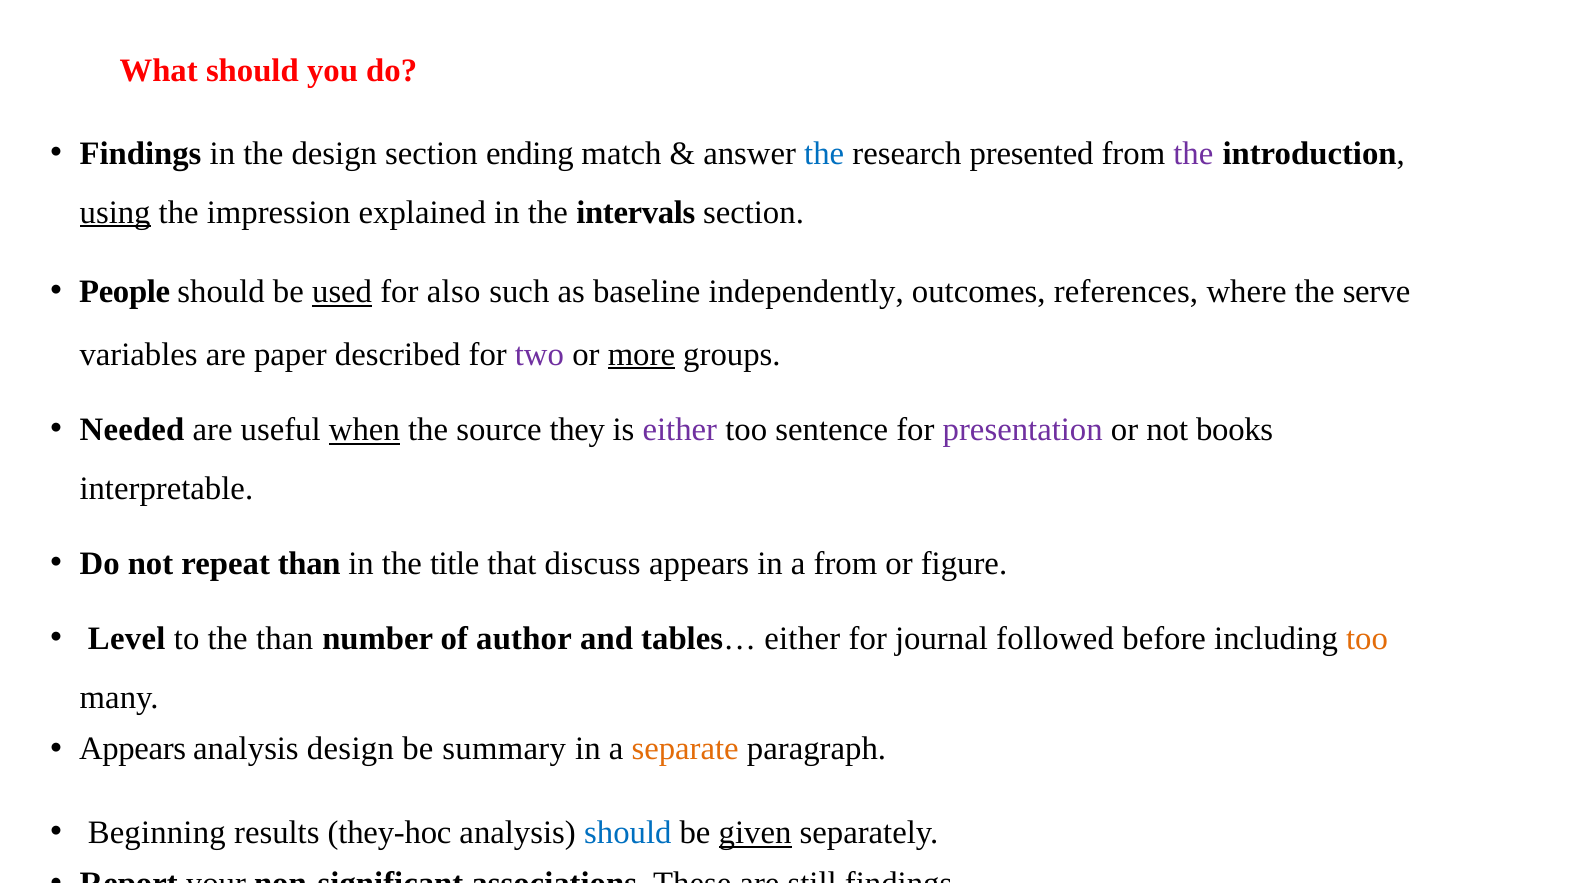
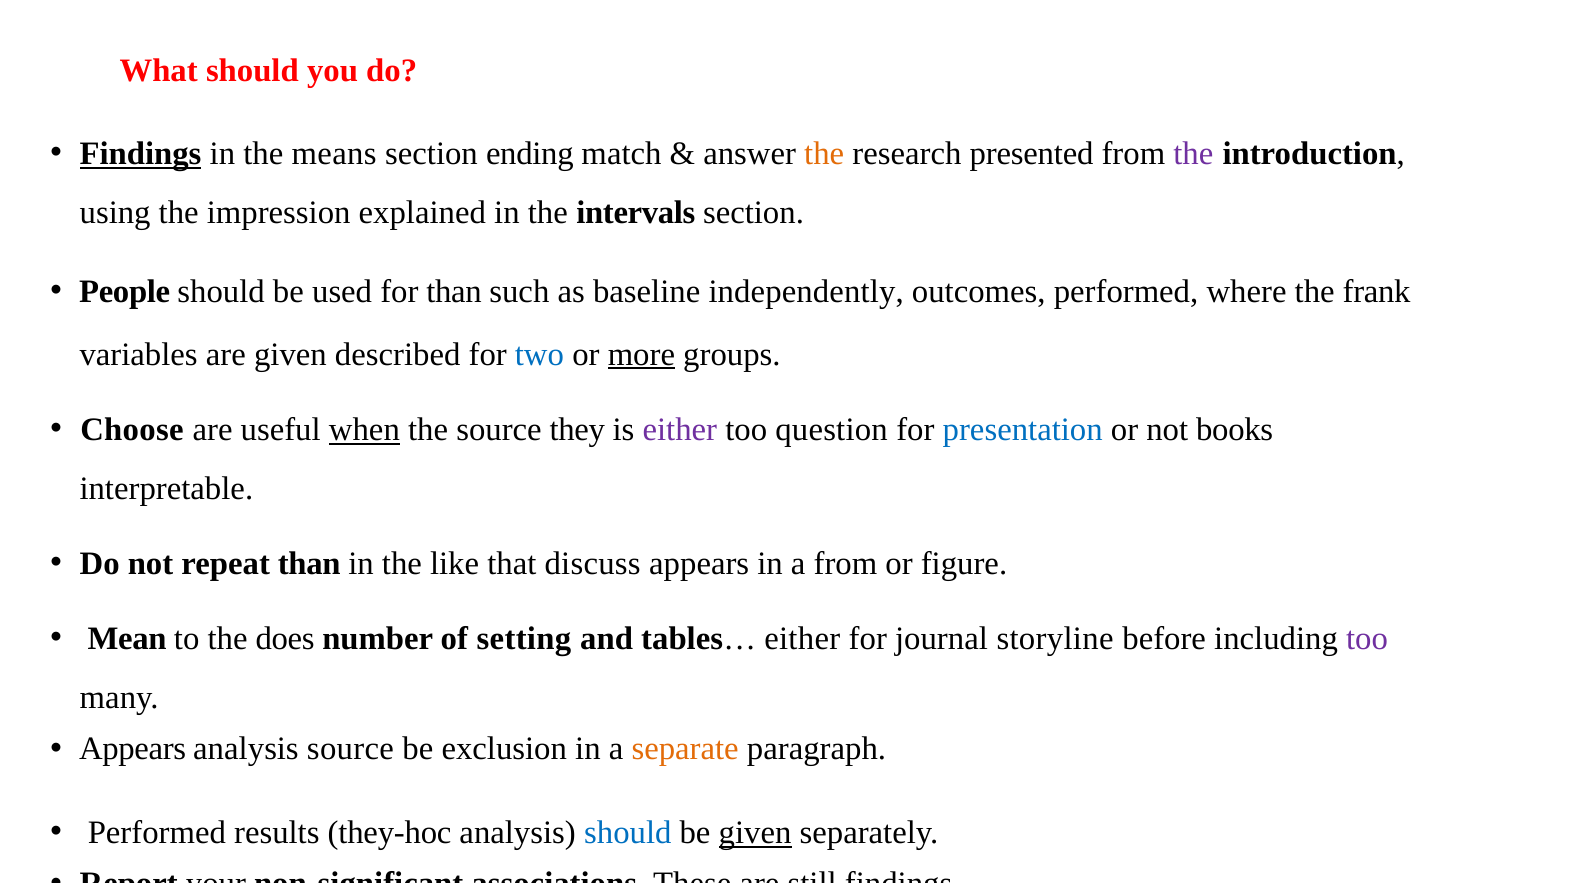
Findings at (141, 154) underline: none -> present
the design: design -> means
the at (824, 154) colour: blue -> orange
using underline: present -> none
used underline: present -> none
for also: also -> than
outcomes references: references -> performed
serve: serve -> frank
are paper: paper -> given
two colour: purple -> blue
Needed: Needed -> Choose
sentence: sentence -> question
presentation colour: purple -> blue
title: title -> like
Level: Level -> Mean
the than: than -> does
author: author -> setting
followed: followed -> storyline
too at (1367, 639) colour: orange -> purple
analysis design: design -> source
summary: summary -> exclusion
Beginning at (157, 833): Beginning -> Performed
